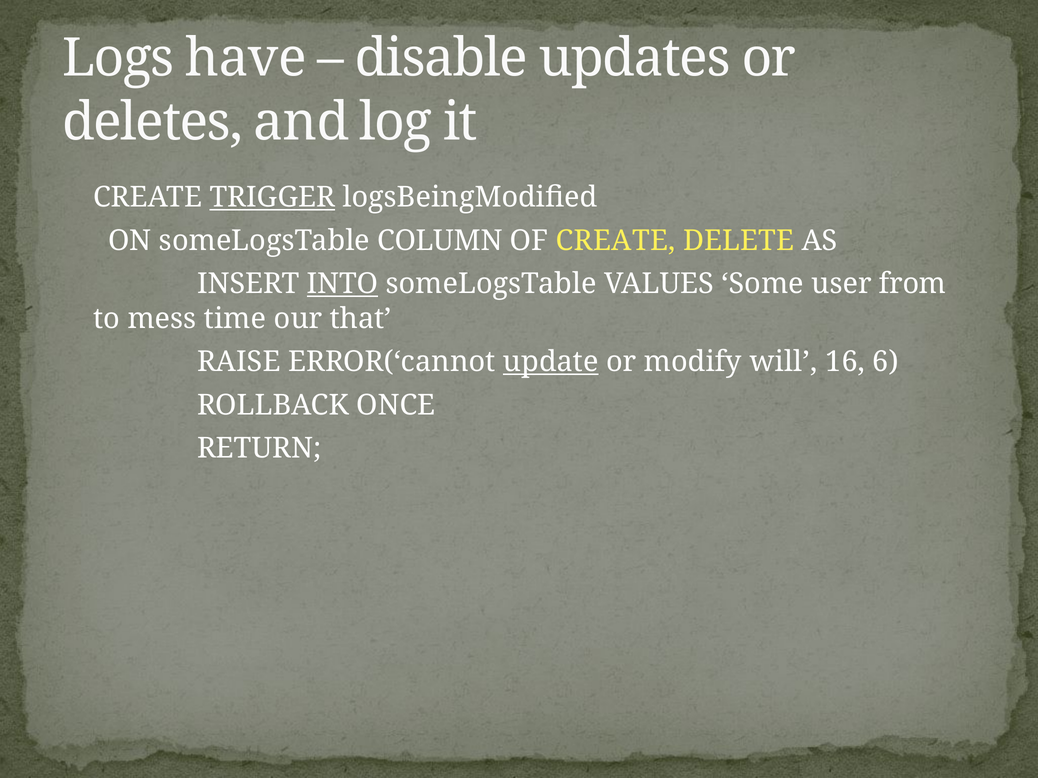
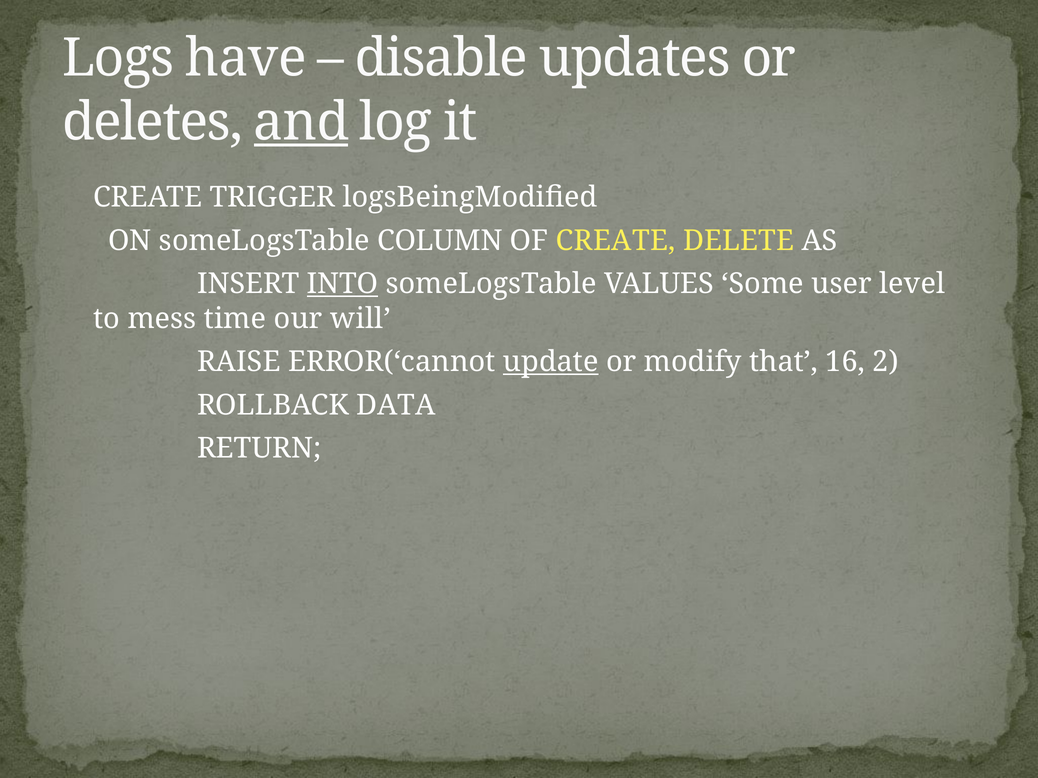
and underline: none -> present
TRIGGER underline: present -> none
from: from -> level
that: that -> will
will: will -> that
6: 6 -> 2
ONCE: ONCE -> DATA
